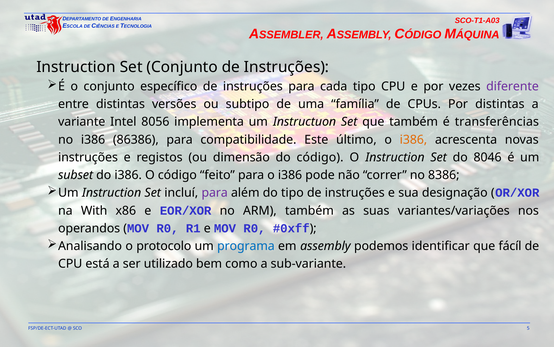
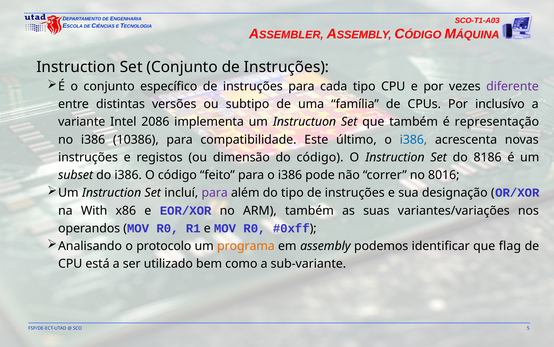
Por distintas: distintas -> inclusívo
8056: 8056 -> 2086
transferências: transferências -> representação
86386: 86386 -> 10386
i386 at (413, 139) colour: orange -> blue
8046: 8046 -> 8186
8386: 8386 -> 8016
programa colour: blue -> orange
fácíl: fácíl -> flag
